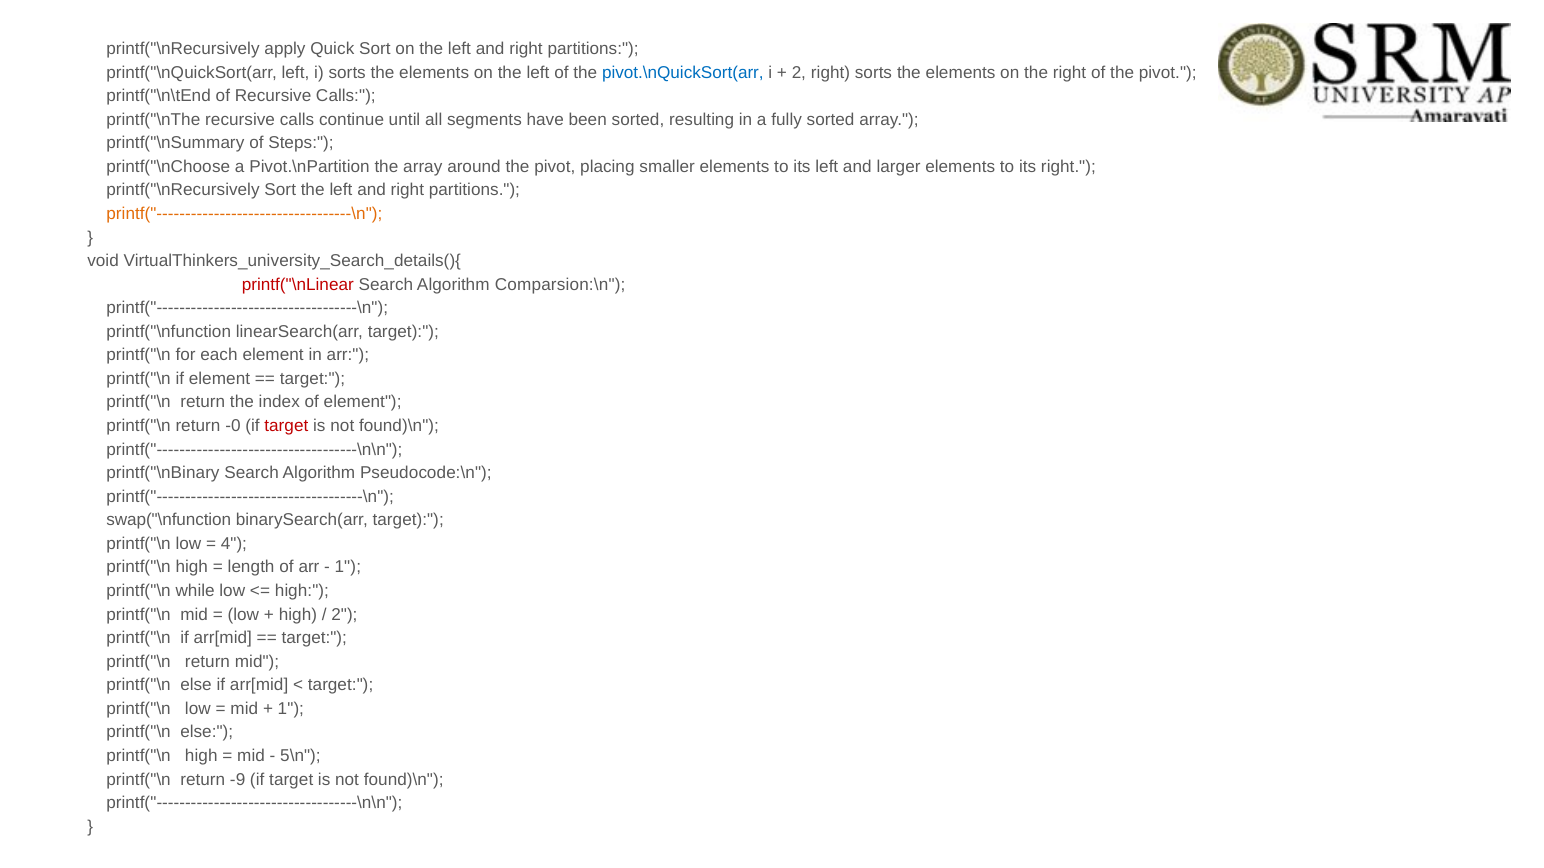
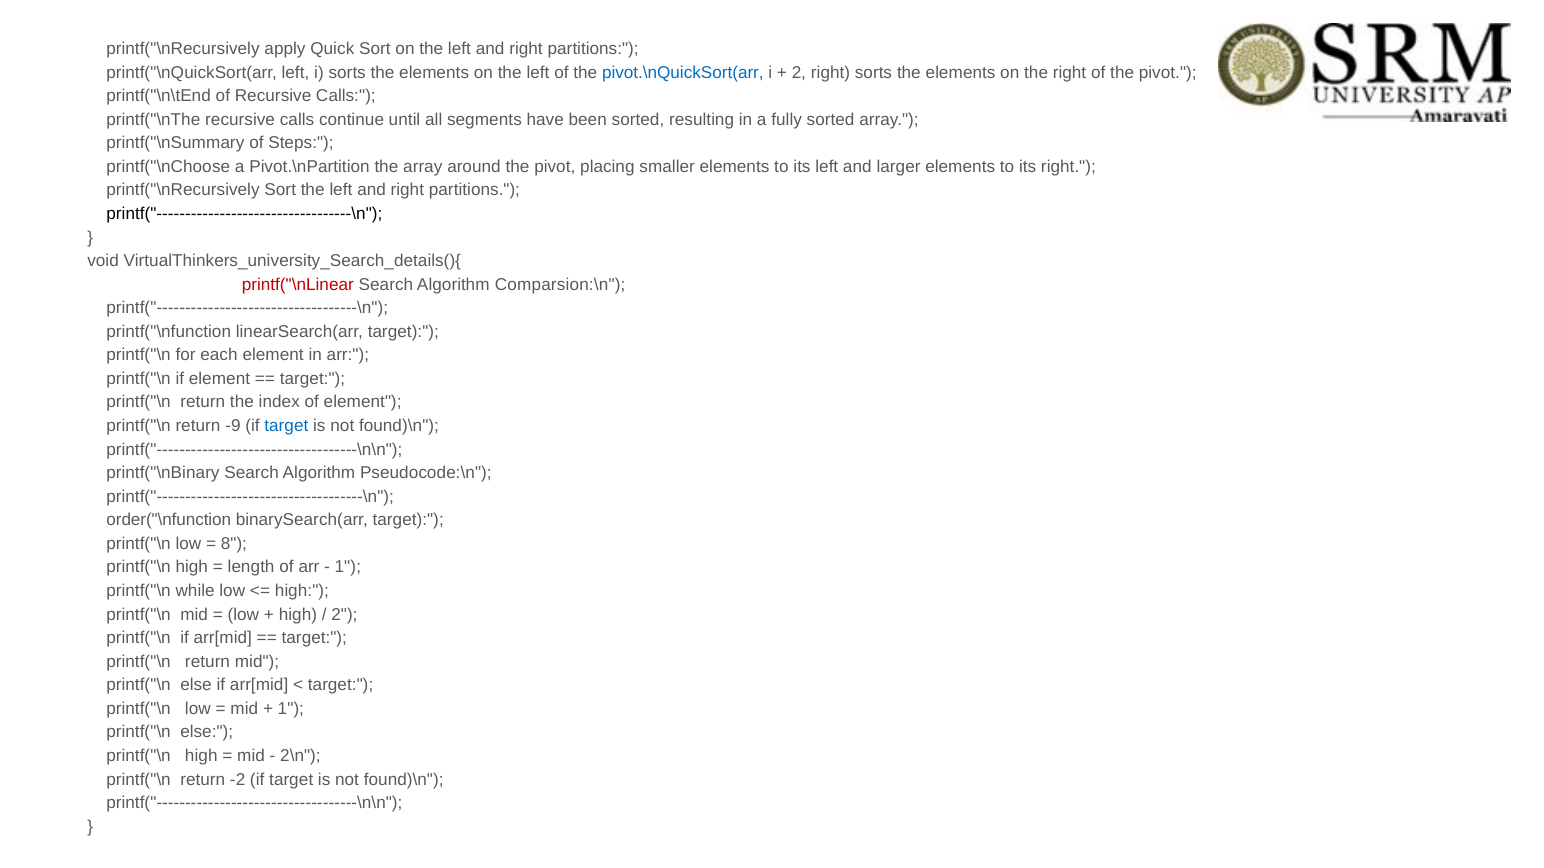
printf("----------------------------------\n colour: orange -> black
-0: -0 -> -9
target at (286, 426) colour: red -> blue
swap("\nfunction: swap("\nfunction -> order("\nfunction
4: 4 -> 8
5\n: 5\n -> 2\n
-9: -9 -> -2
